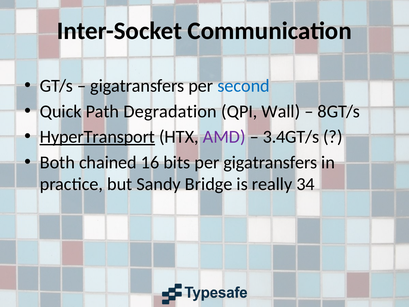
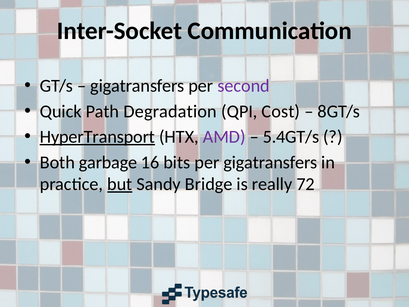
second colour: blue -> purple
Wall: Wall -> Cost
3.4GT/s: 3.4GT/s -> 5.4GT/s
chained: chained -> garbage
but underline: none -> present
34: 34 -> 72
